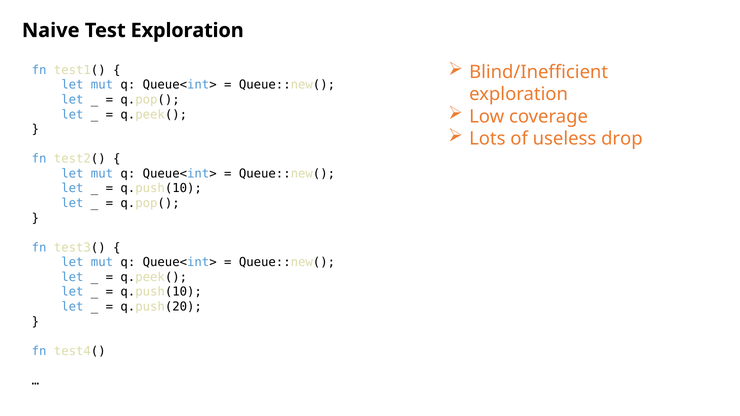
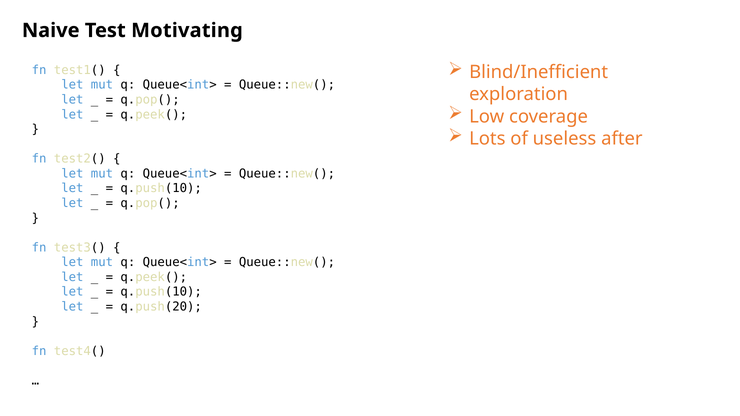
Test Exploration: Exploration -> Motivating
drop: drop -> after
